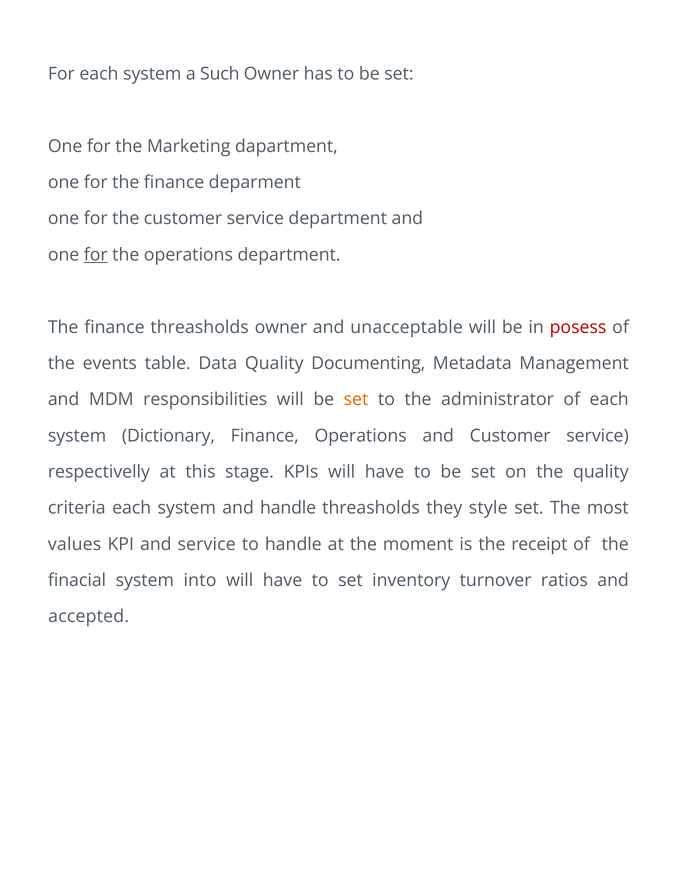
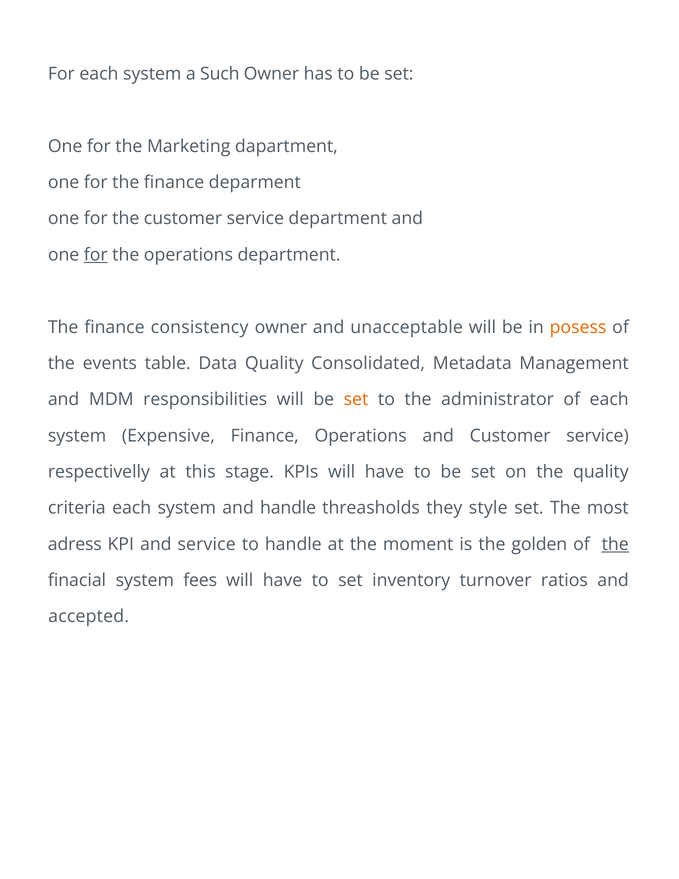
finance threasholds: threasholds -> consistency
posess colour: red -> orange
Documenting: Documenting -> Consolidated
Dictionary: Dictionary -> Expensive
values: values -> adress
receipt: receipt -> golden
the at (615, 544) underline: none -> present
into: into -> fees
